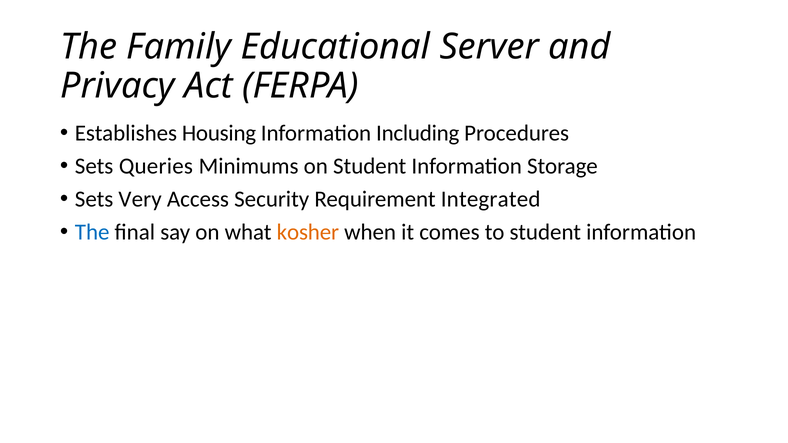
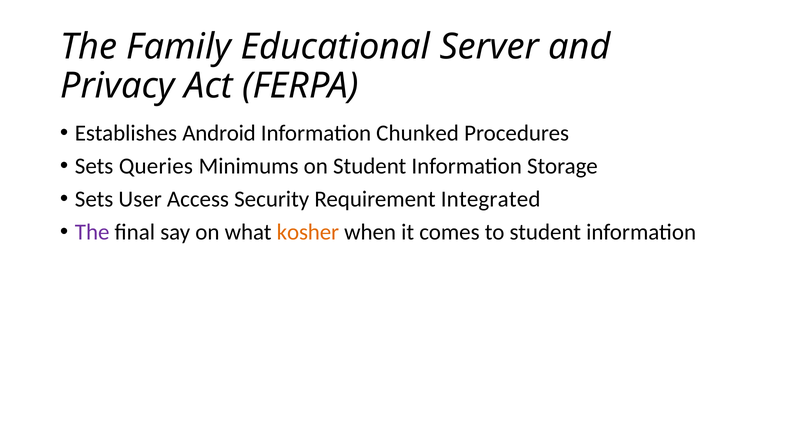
Housing: Housing -> Android
Including: Including -> Chunked
Very: Very -> User
The at (92, 232) colour: blue -> purple
